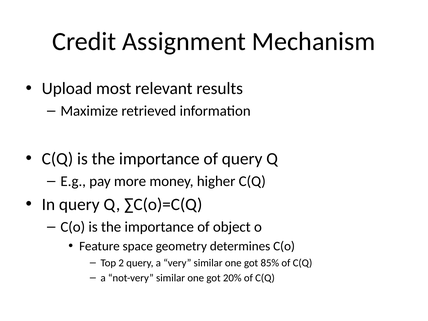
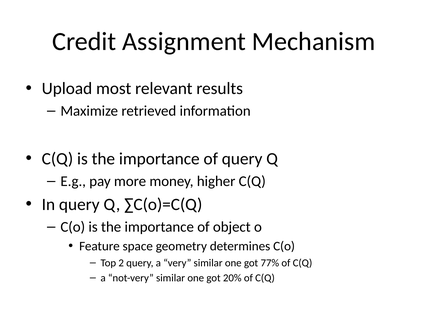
85%: 85% -> 77%
